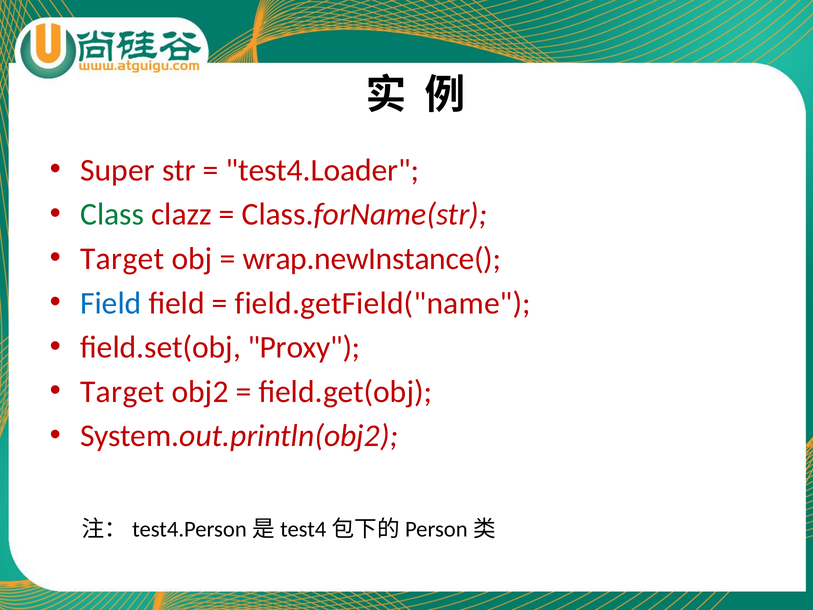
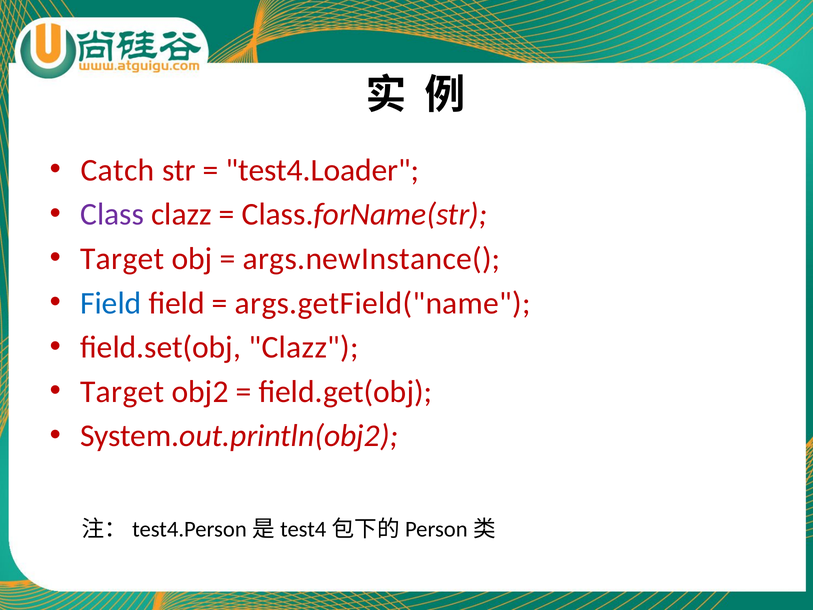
Super: Super -> Catch
Class colour: green -> purple
wrap.newInstance(: wrap.newInstance( -> args.newInstance(
field.getField("name: field.getField("name -> args.getField("name
field.set(obj Proxy: Proxy -> Clazz
